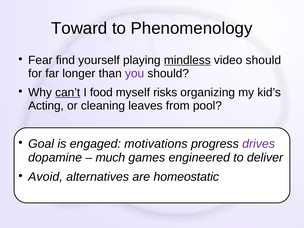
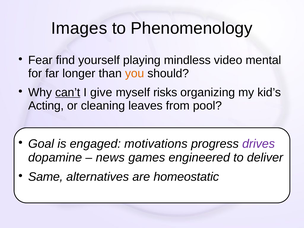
Toward: Toward -> Images
mindless underline: present -> none
video should: should -> mental
you colour: purple -> orange
food: food -> give
much: much -> news
Avoid: Avoid -> Same
